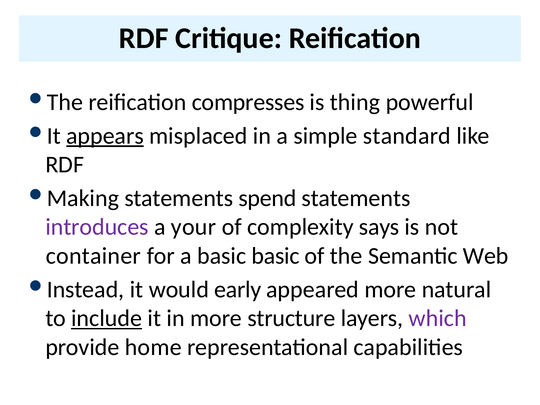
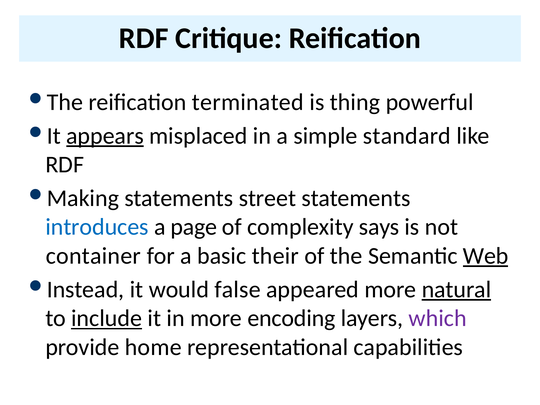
compresses: compresses -> terminated
spend: spend -> street
introduces colour: purple -> blue
your: your -> page
basic basic: basic -> their
Web underline: none -> present
early: early -> false
natural underline: none -> present
structure: structure -> encoding
